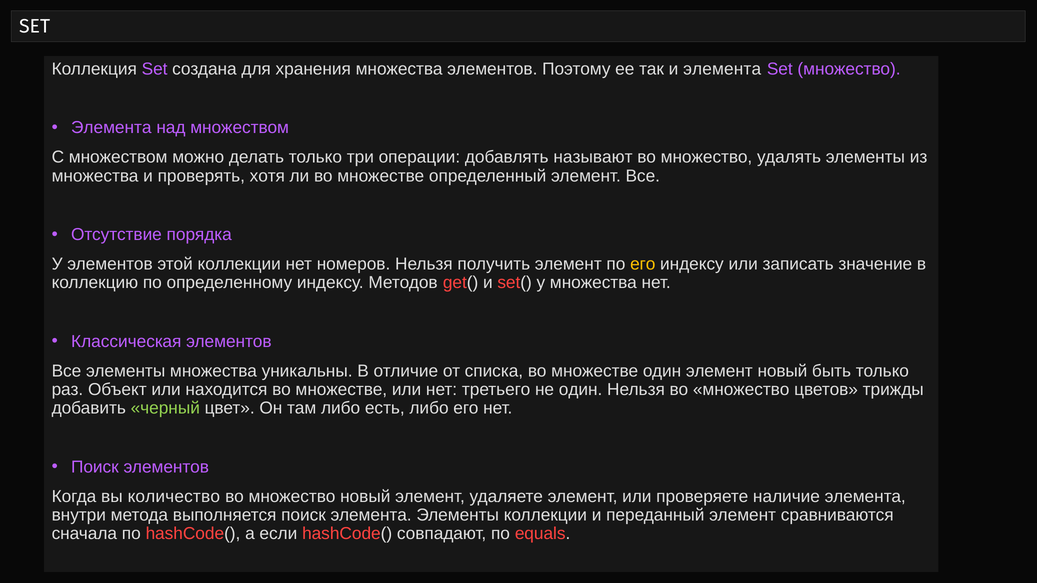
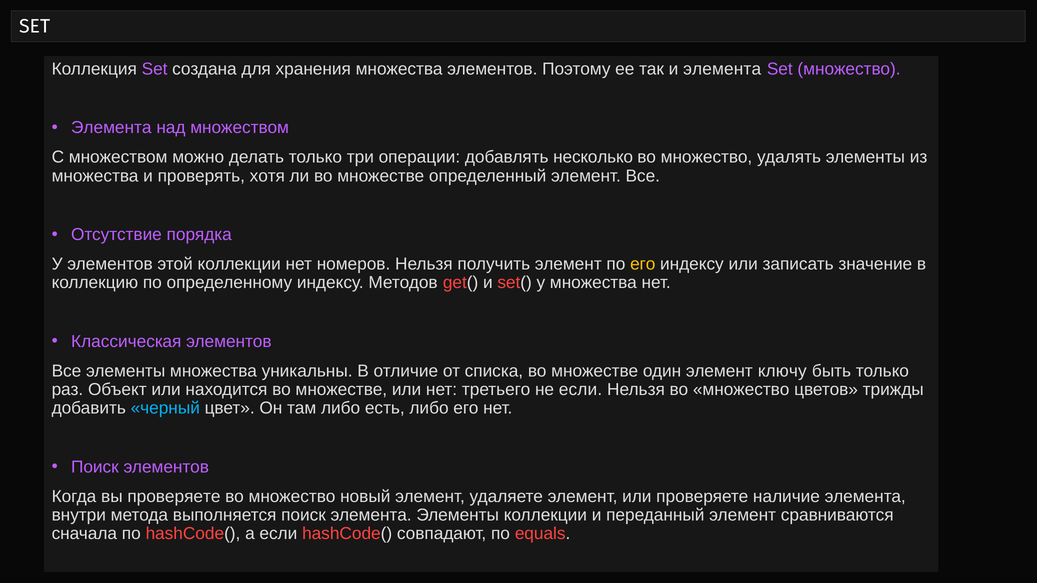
называют: называют -> несколько
элемент новый: новый -> ключу
не один: один -> если
черный colour: light green -> light blue
вы количество: количество -> проверяете
